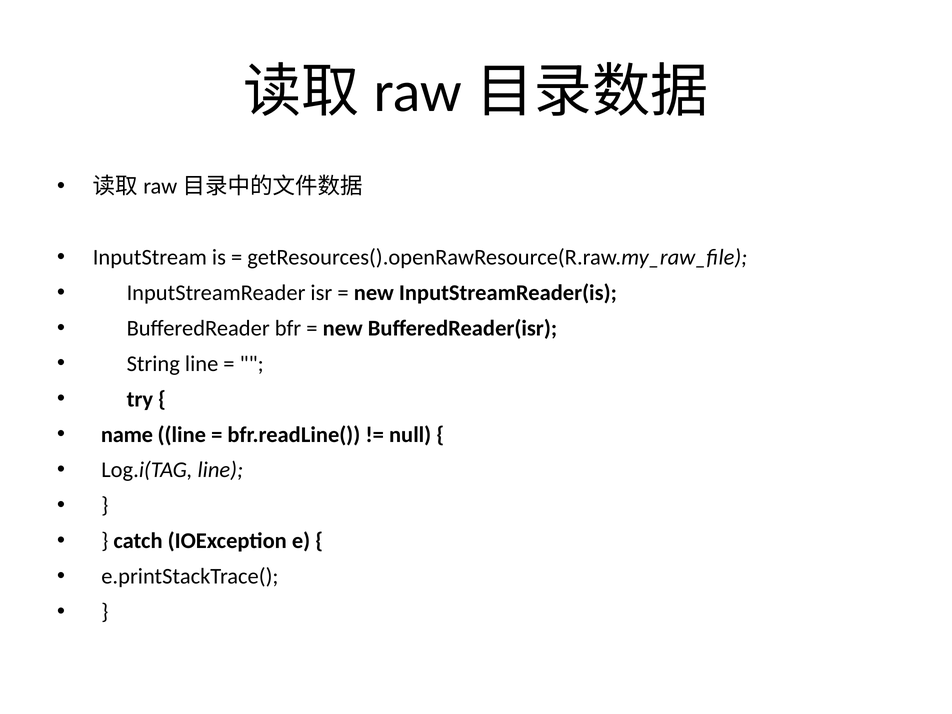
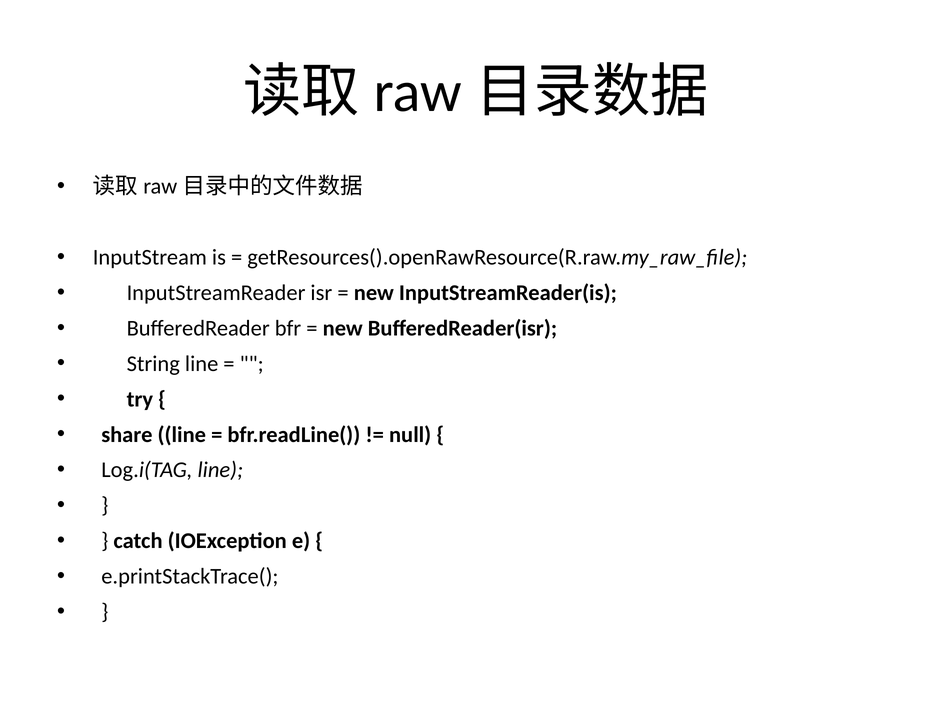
name: name -> share
